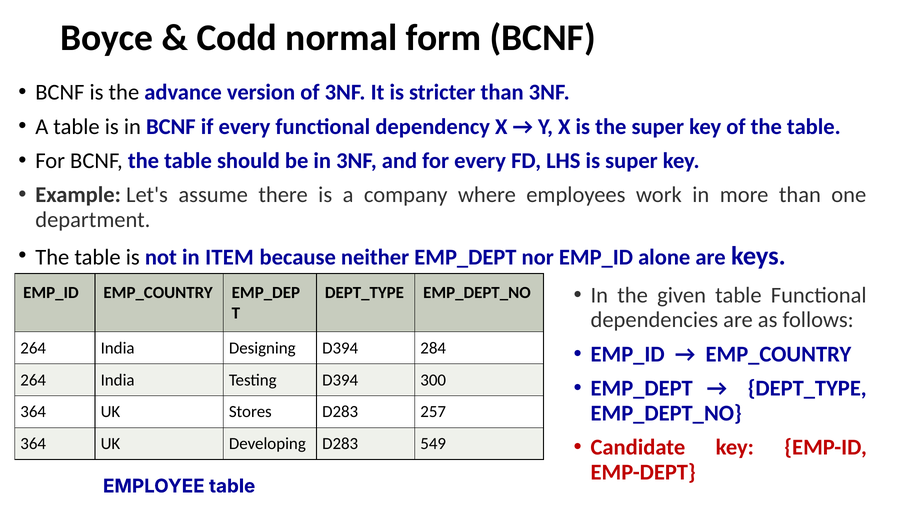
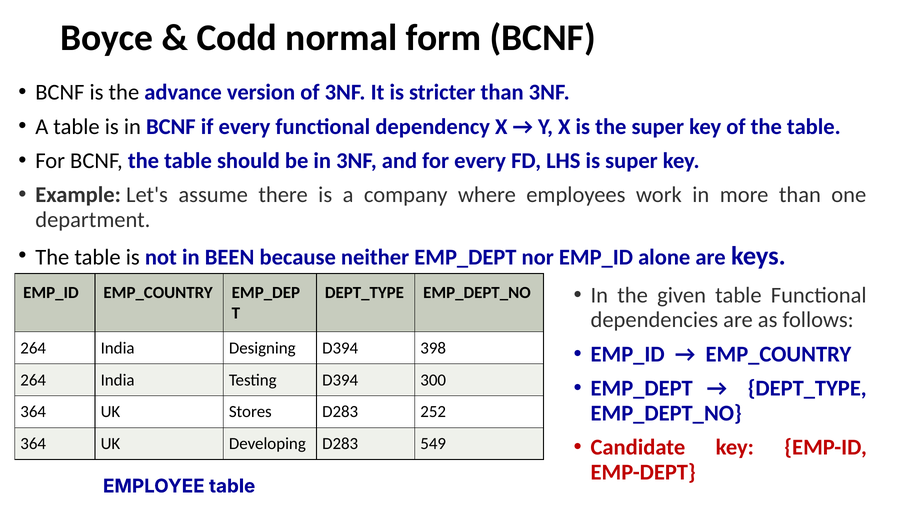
ITEM: ITEM -> BEEN
284: 284 -> 398
257: 257 -> 252
